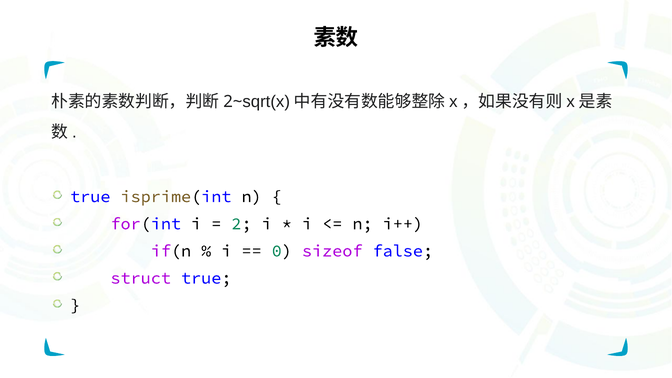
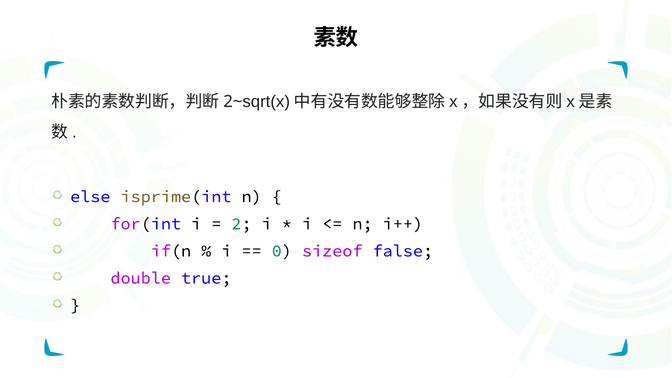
true at (90, 197): true -> else
struct: struct -> double
